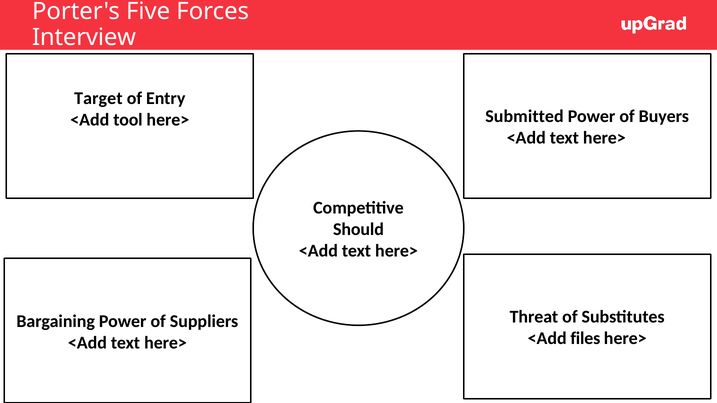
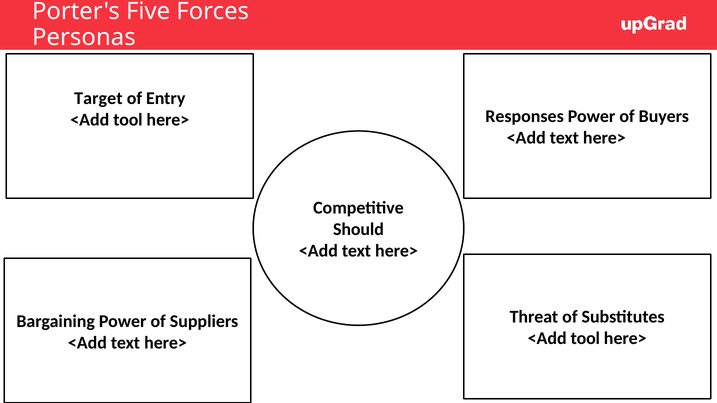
Interview: Interview -> Personas
Submitted: Submitted -> Responses
files at (585, 339): files -> tool
